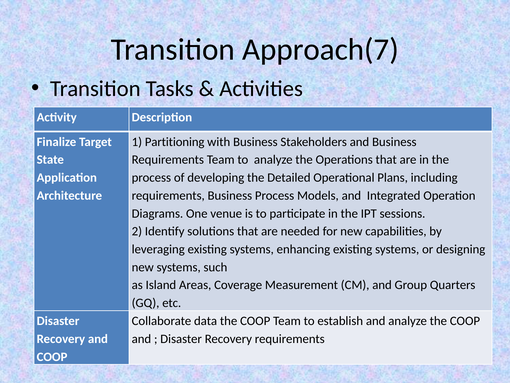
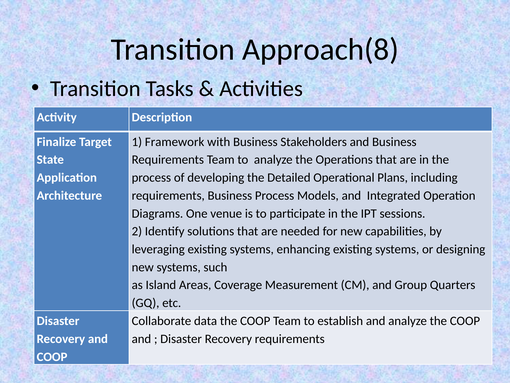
Approach(7: Approach(7 -> Approach(8
Partitioning: Partitioning -> Framework
